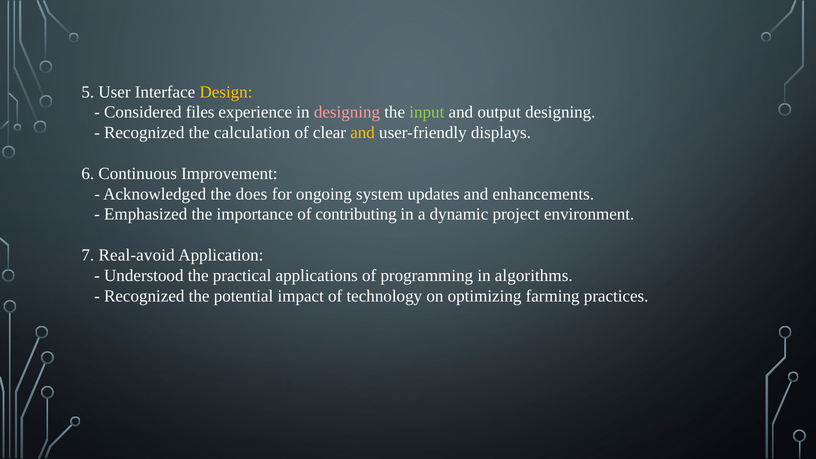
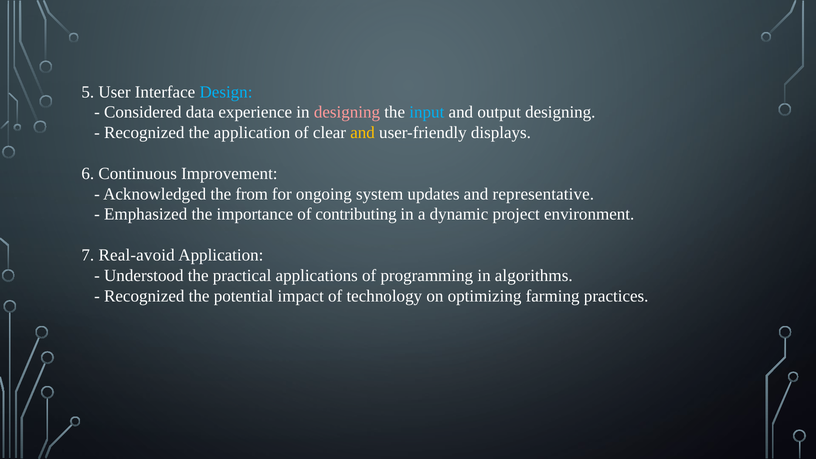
Design colour: yellow -> light blue
files: files -> data
input colour: light green -> light blue
the calculation: calculation -> application
does: does -> from
enhancements: enhancements -> representative
